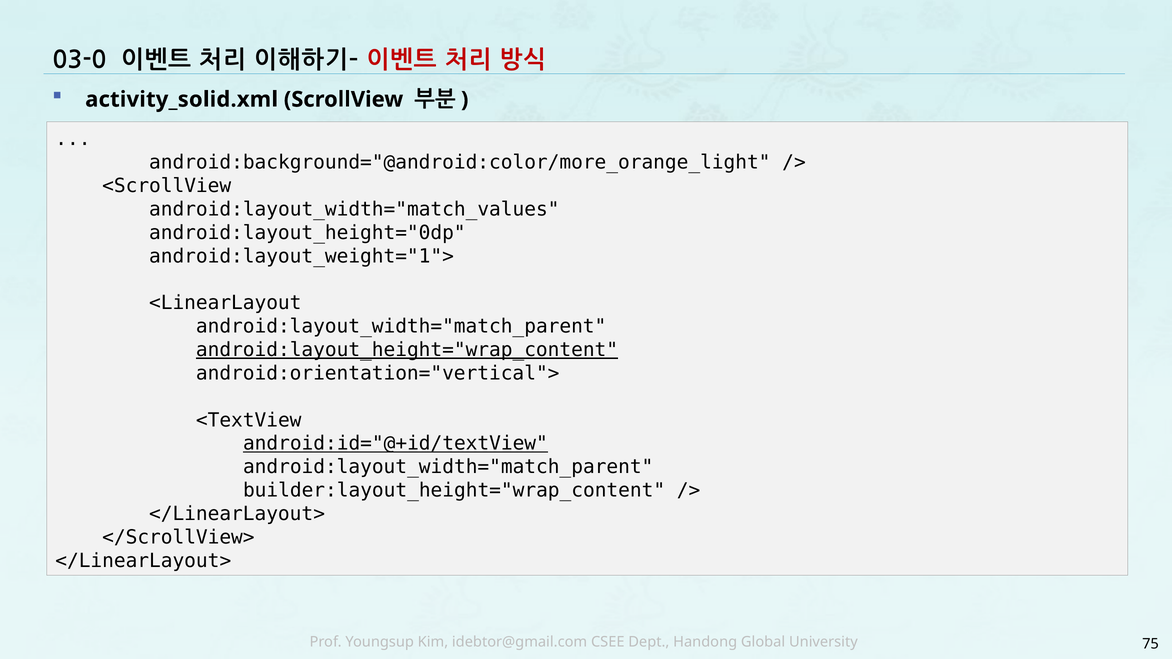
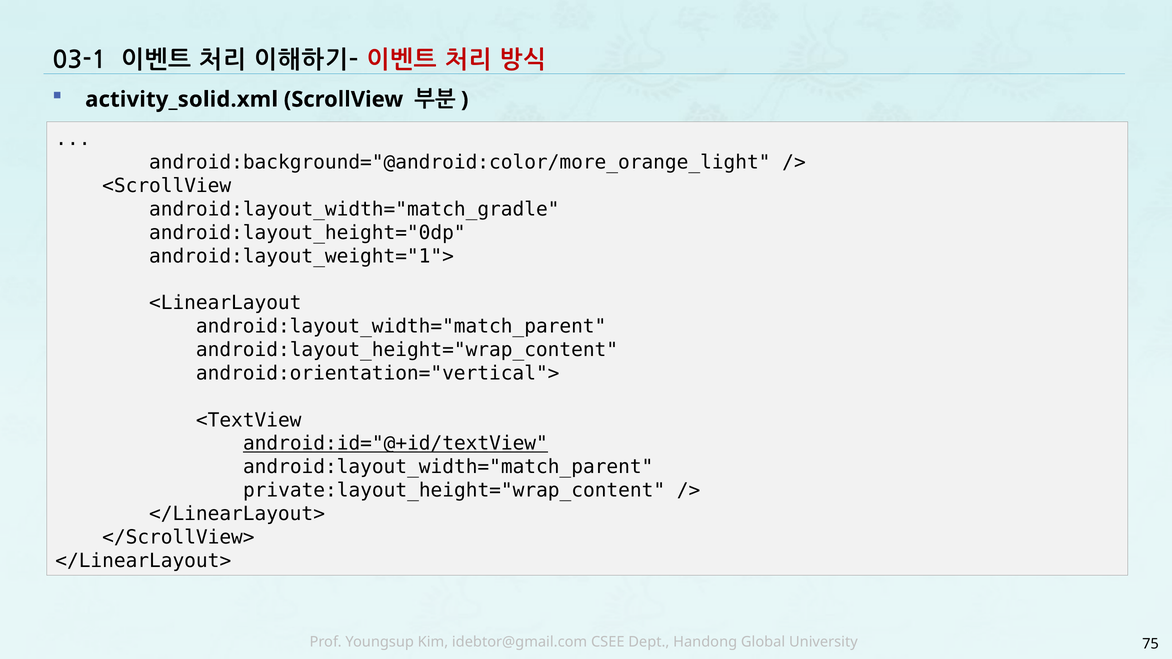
03-0: 03-0 -> 03-1
android:layout_width="match_values: android:layout_width="match_values -> android:layout_width="match_gradle
android:layout_height="wrap_content underline: present -> none
builder:layout_height="wrap_content: builder:layout_height="wrap_content -> private:layout_height="wrap_content
